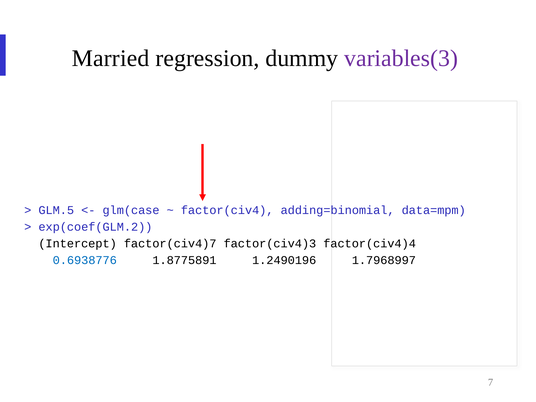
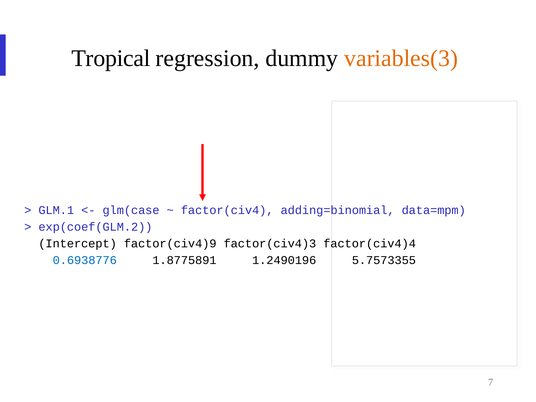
Married: Married -> Tropical
variables(3 colour: purple -> orange
GLM.5: GLM.5 -> GLM.1
factor(civ4)7: factor(civ4)7 -> factor(civ4)9
1.7968997: 1.7968997 -> 5.7573355
